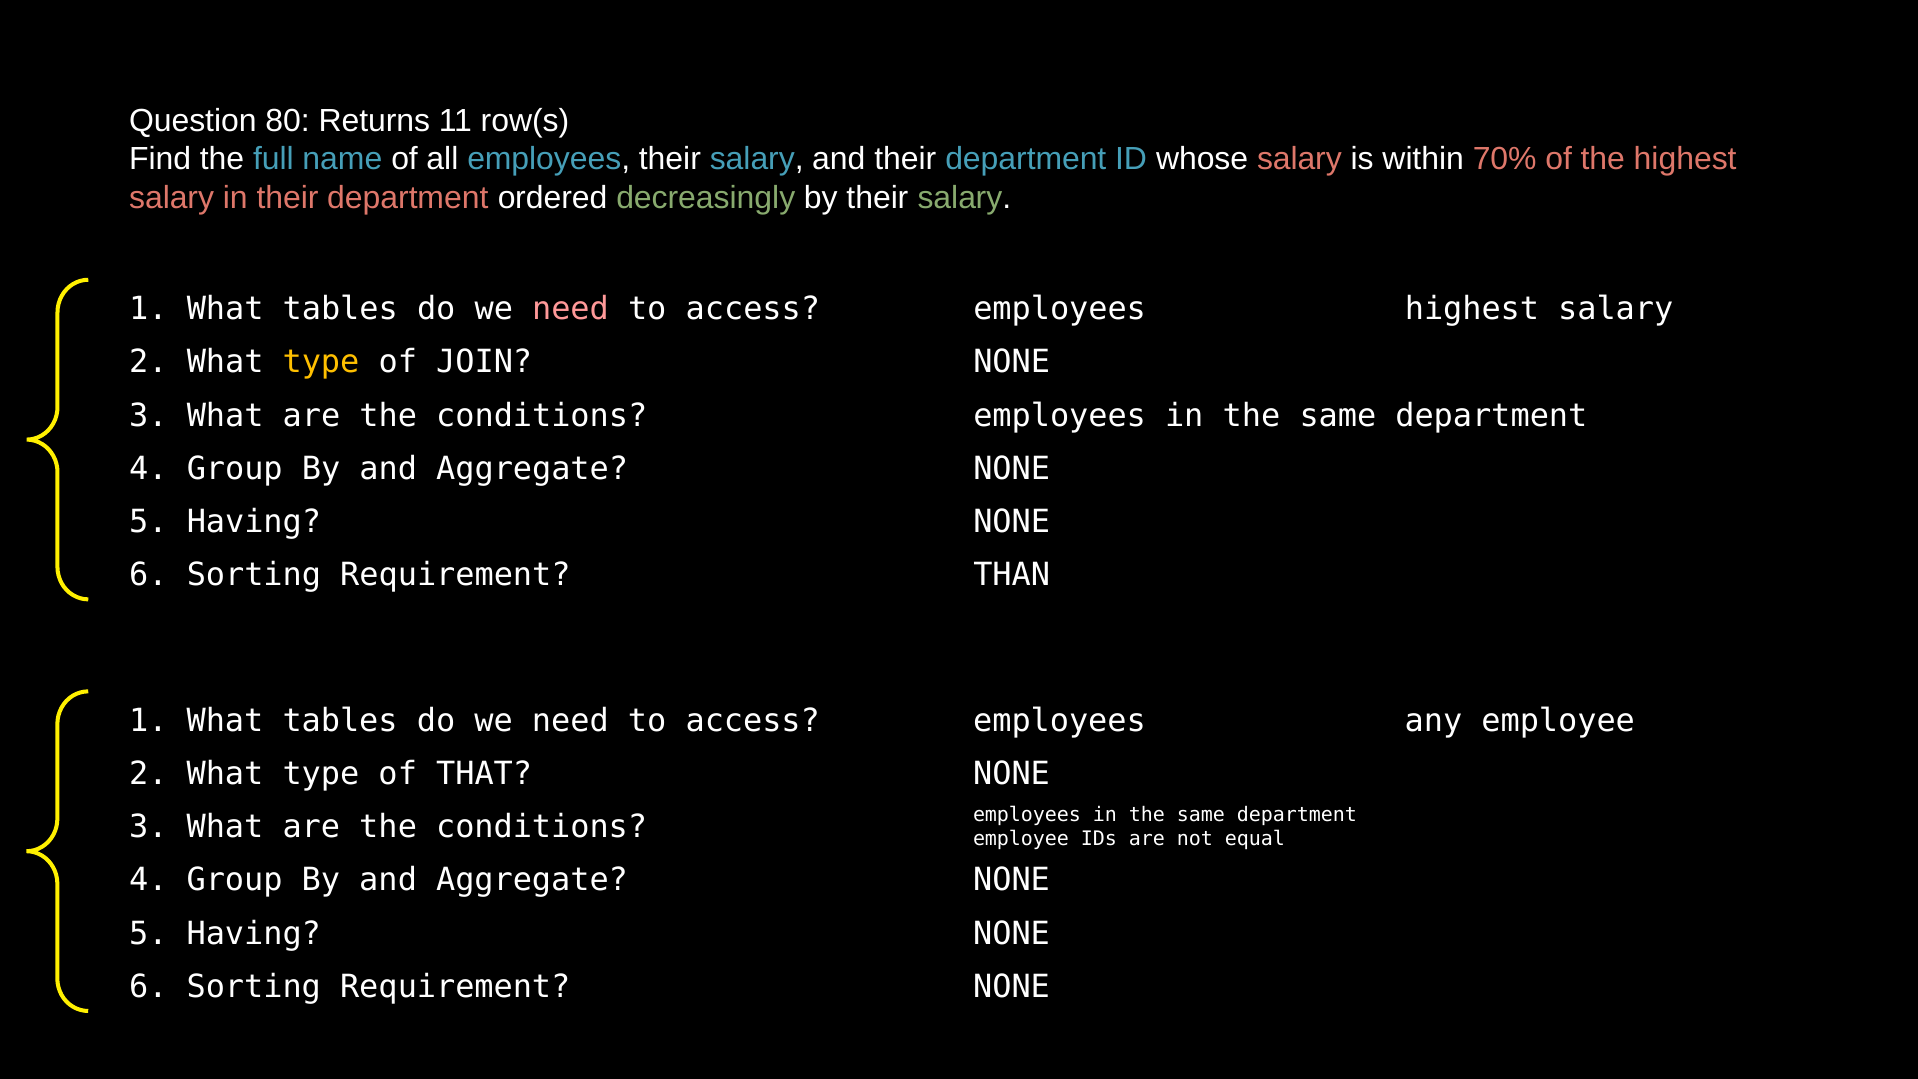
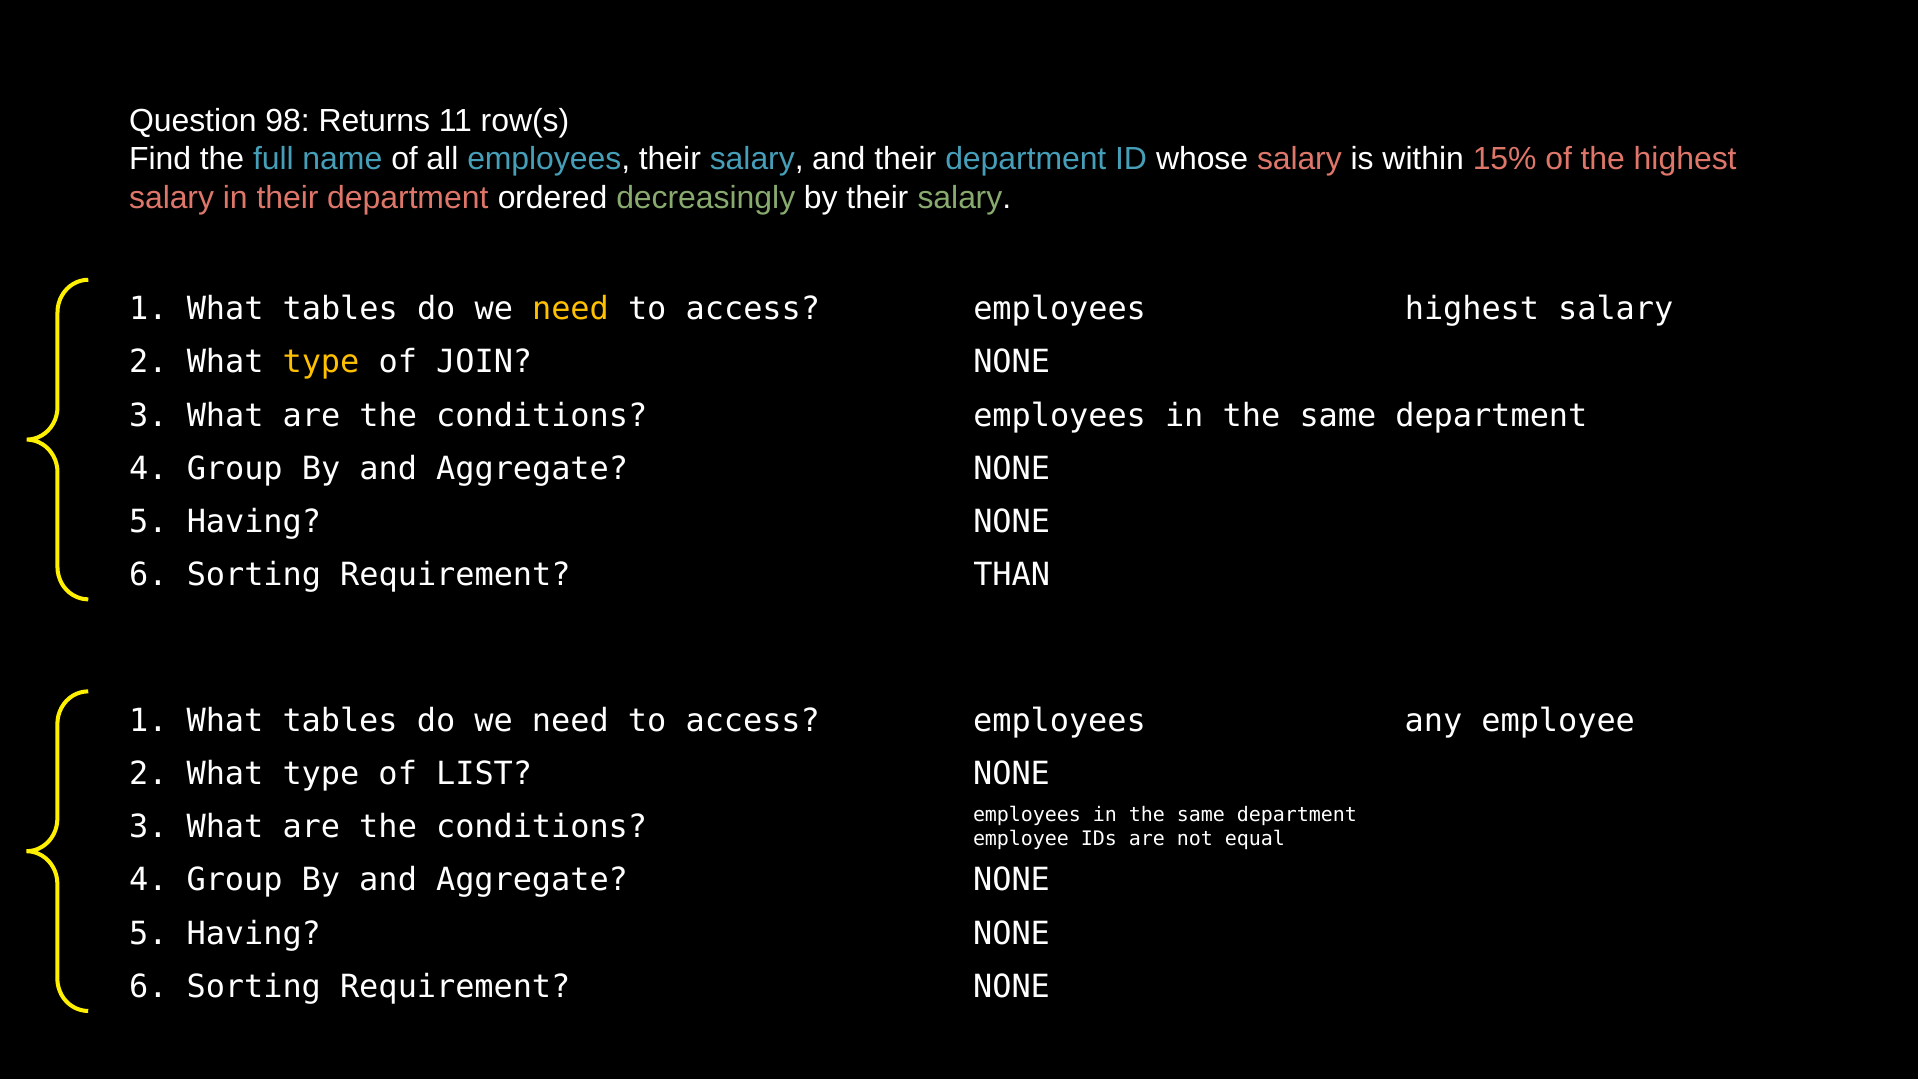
80: 80 -> 98
70%: 70% -> 15%
need at (570, 309) colour: pink -> yellow
THAT: THAT -> LIST
